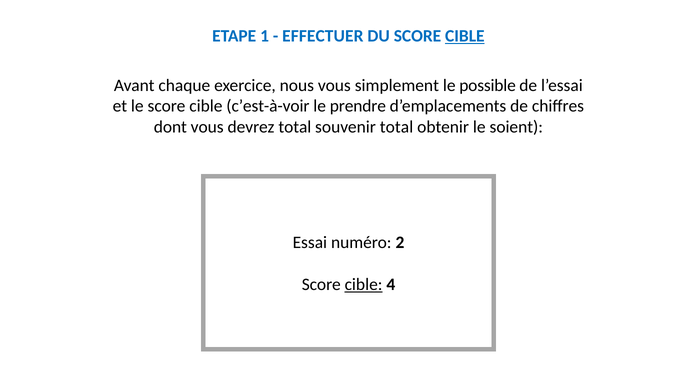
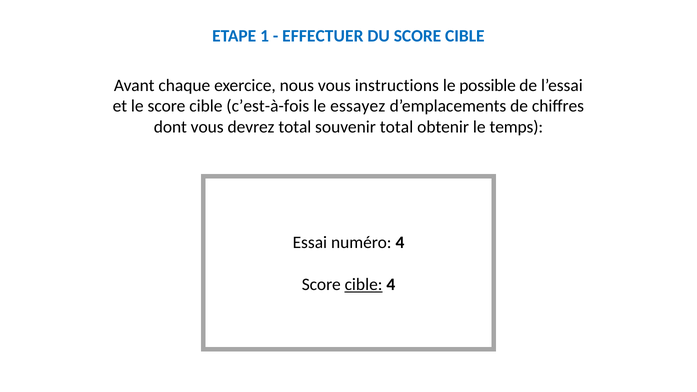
CIBLE at (465, 36) underline: present -> none
simplement: simplement -> instructions
c’est-à-voir: c’est-à-voir -> c’est-à-fois
prendre: prendre -> essayez
soient: soient -> temps
numéro 2: 2 -> 4
